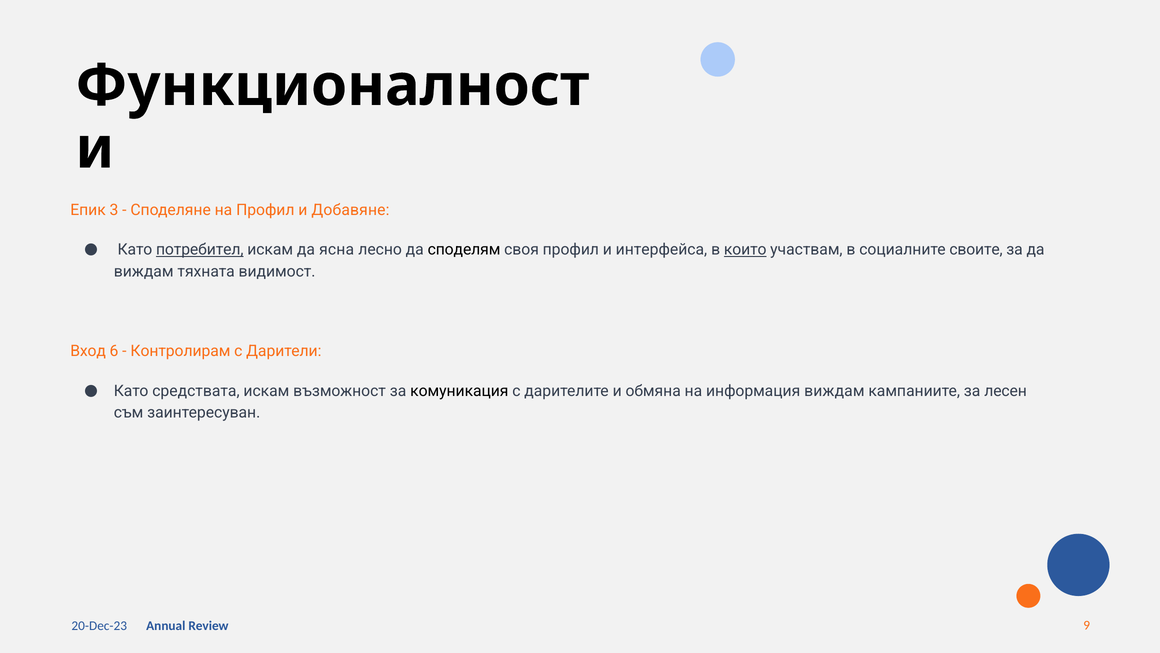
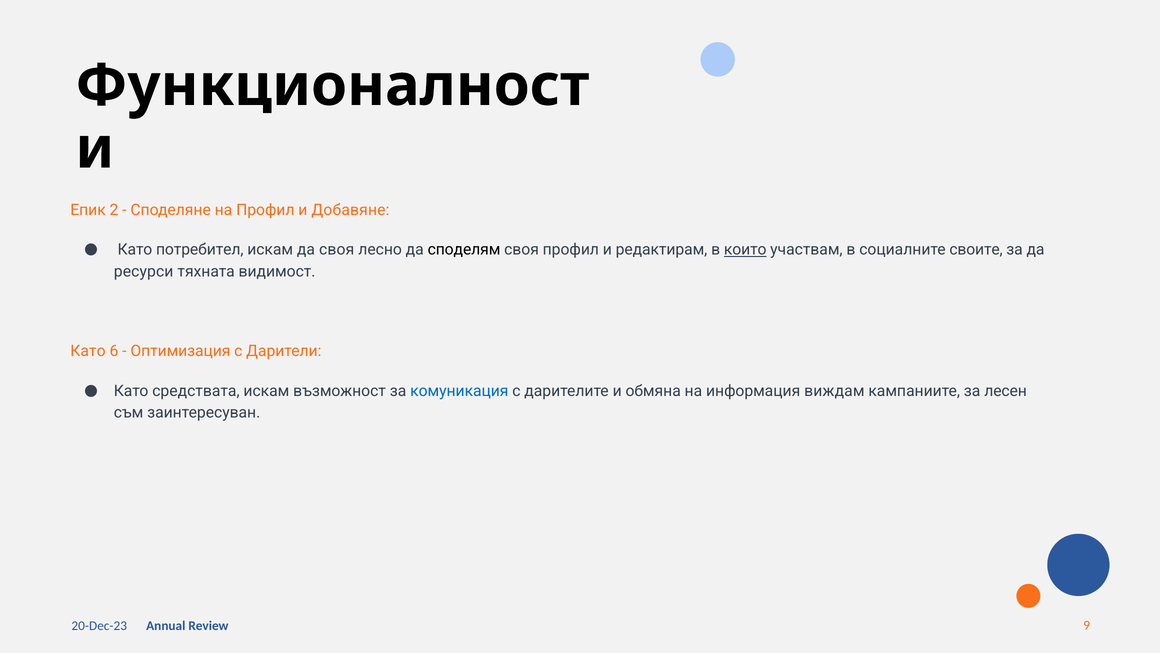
3: 3 -> 2
потребител underline: present -> none
да ясна: ясна -> своя
интерфейса: интерфейса -> редактирам
виждам at (144, 271): виждам -> ресурси
Вход at (88, 351): Вход -> Като
Контролирам: Контролирам -> Оптимизация
комуникация colour: black -> blue
